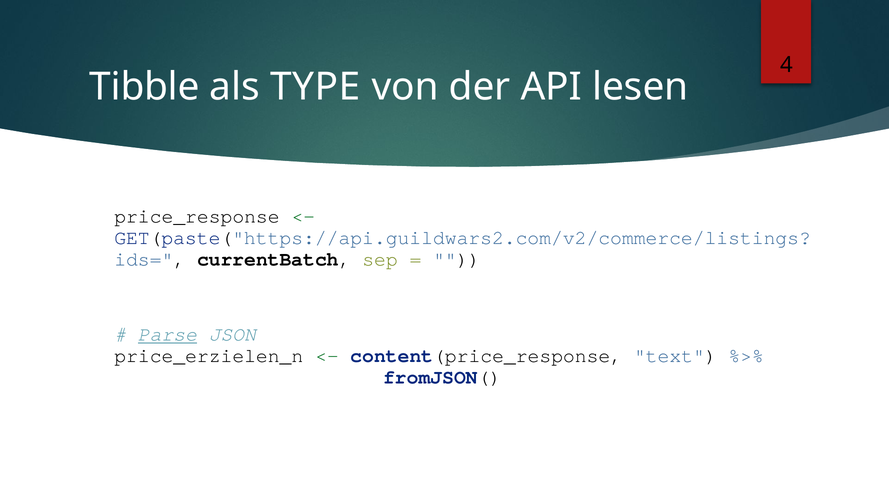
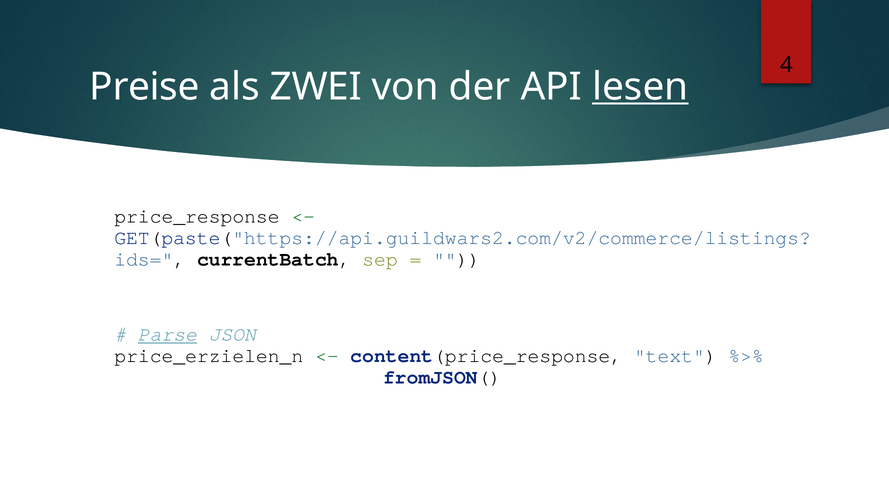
Tibble: Tibble -> Preise
TYPE: TYPE -> ZWEI
lesen underline: none -> present
